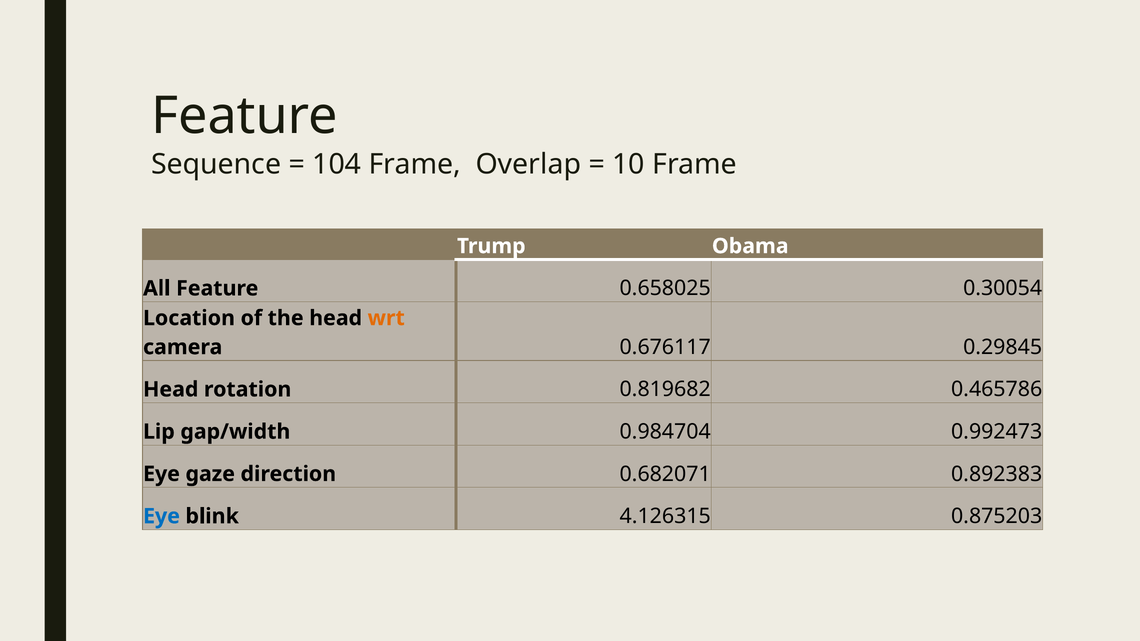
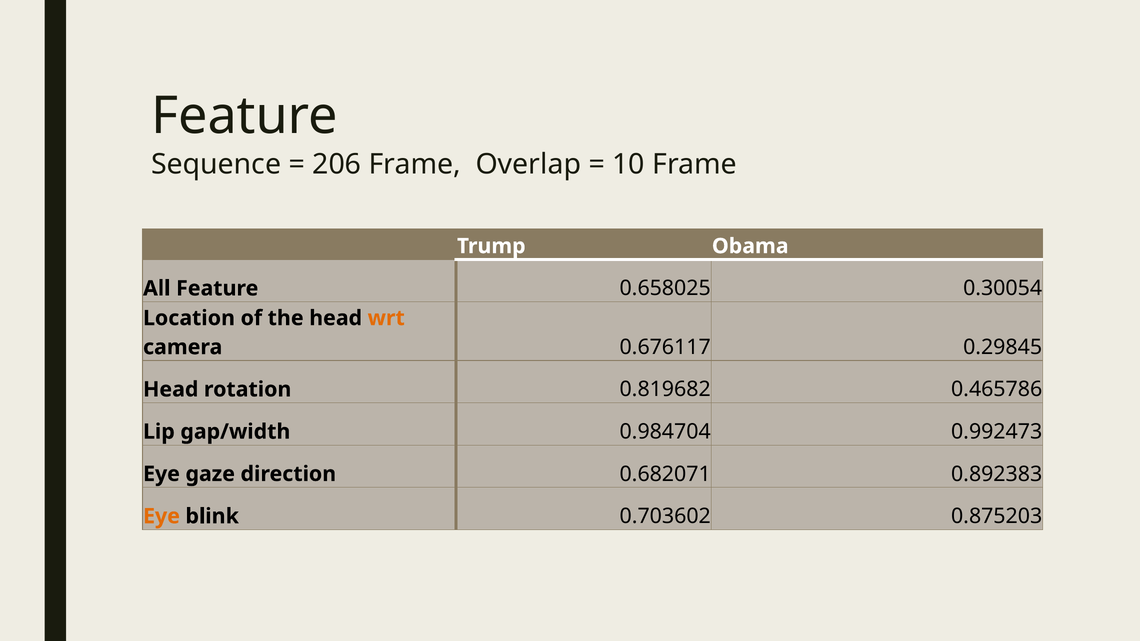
104: 104 -> 206
Eye at (161, 516) colour: blue -> orange
4.126315: 4.126315 -> 0.703602
